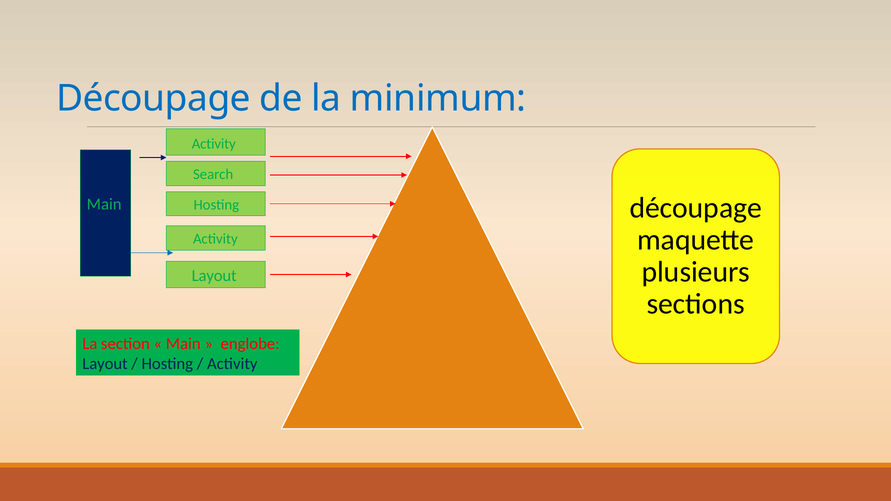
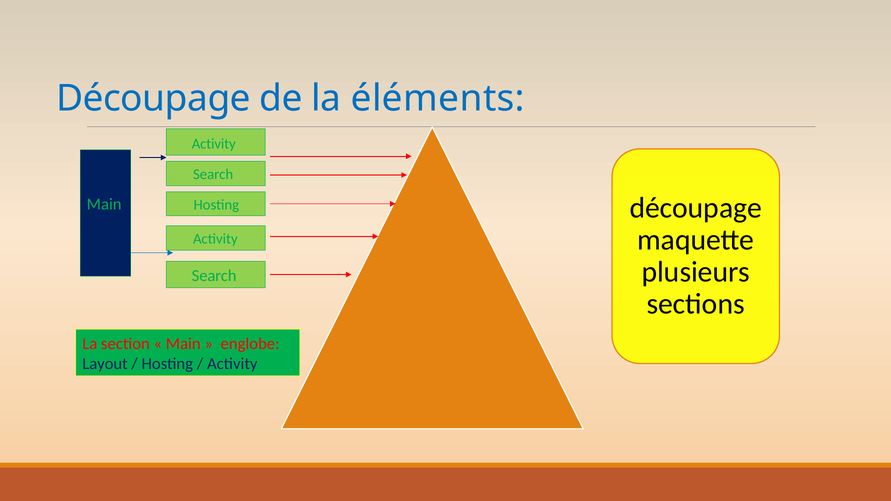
minimum: minimum -> éléments
Layout at (214, 276): Layout -> Search
